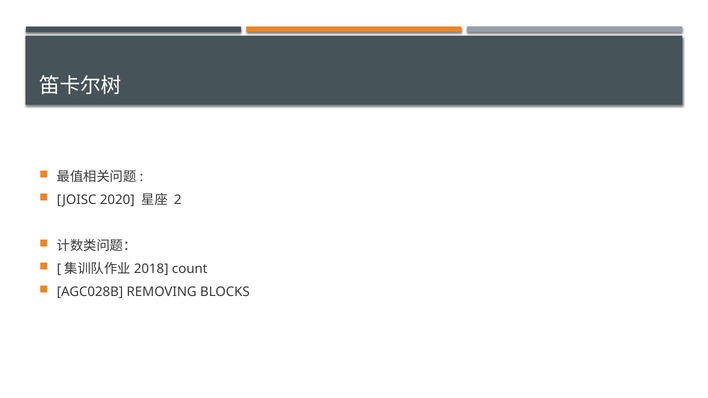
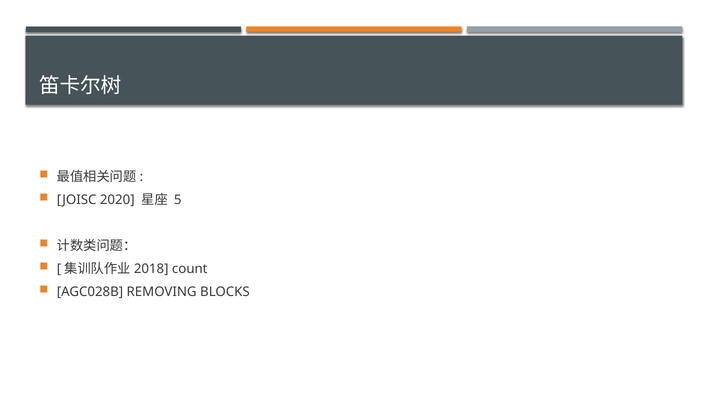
2: 2 -> 5
